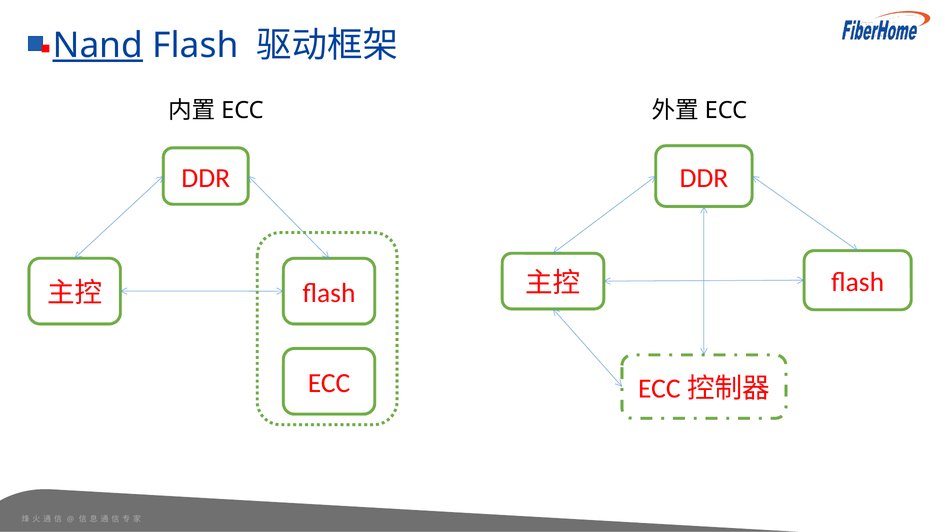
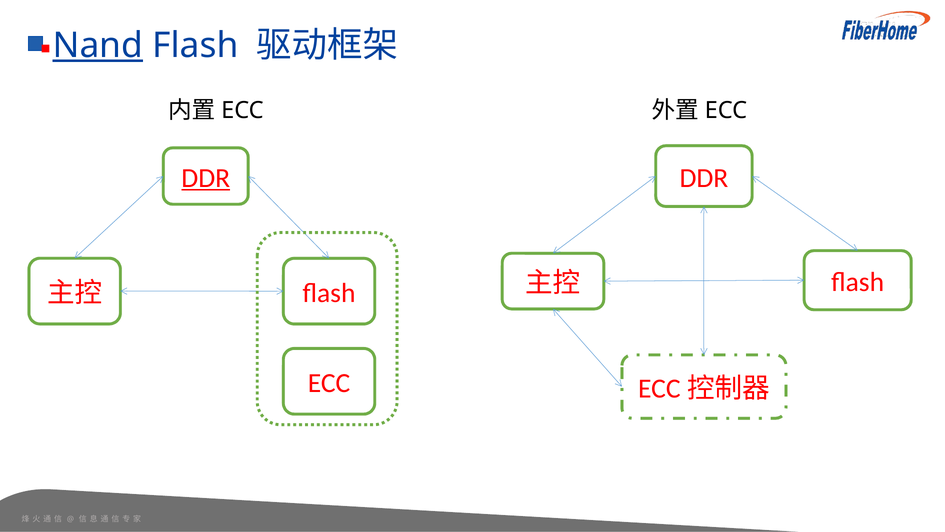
DDR at (206, 178) underline: none -> present
